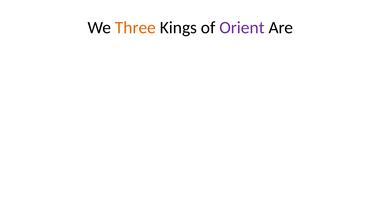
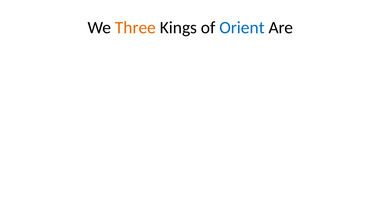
Orient colour: purple -> blue
